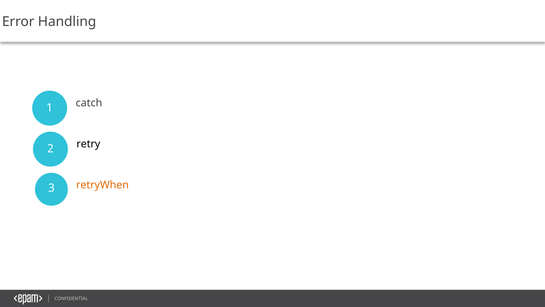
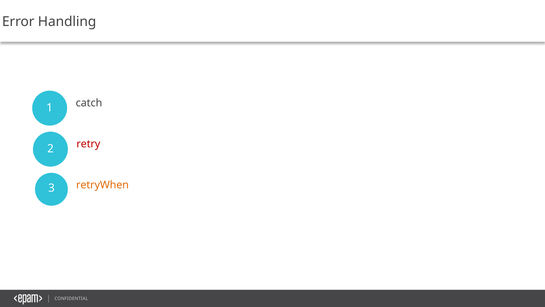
retry colour: black -> red
